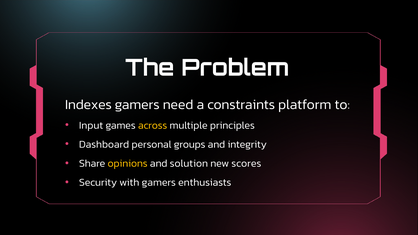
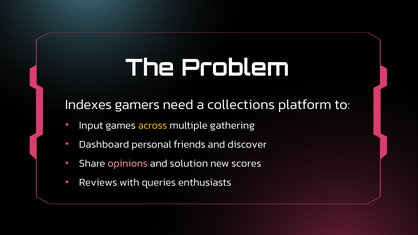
constraints: constraints -> collections
principles: principles -> gathering
groups: groups -> friends
integrity: integrity -> discover
opinions colour: yellow -> pink
Security: Security -> Reviews
with gamers: gamers -> queries
